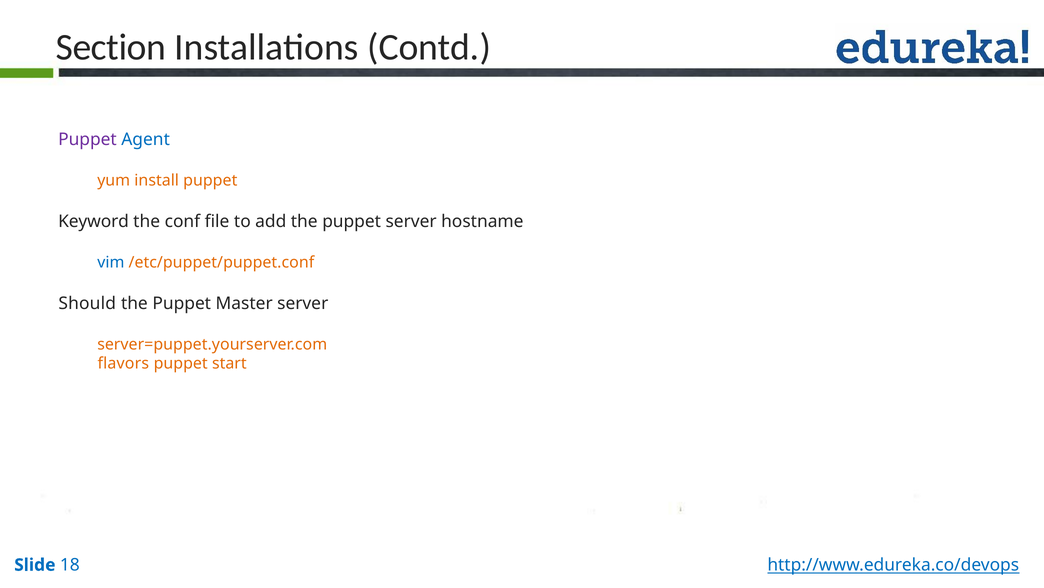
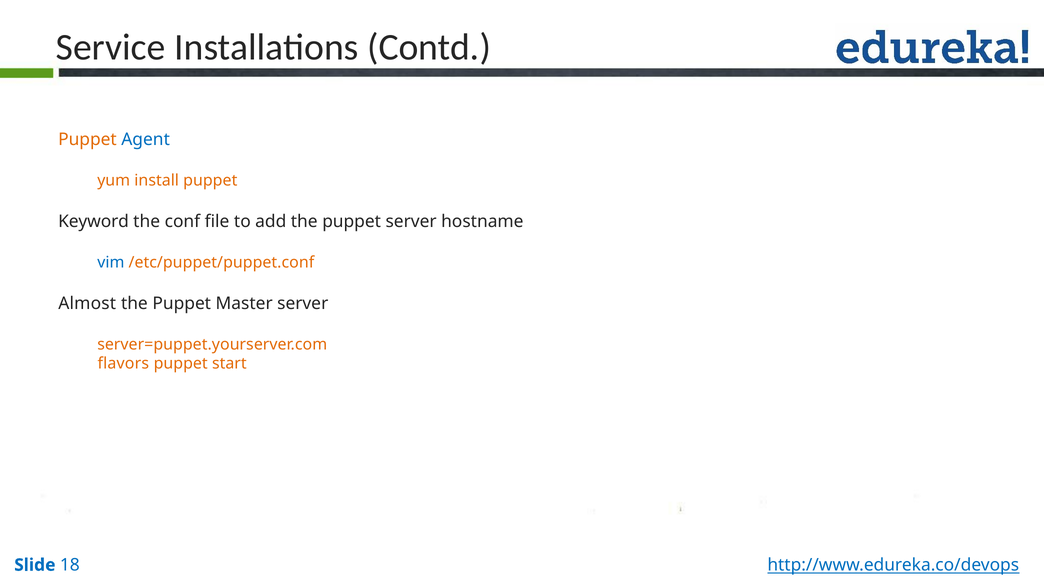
Section: Section -> Service
Puppet at (87, 140) colour: purple -> orange
Should: Should -> Almost
